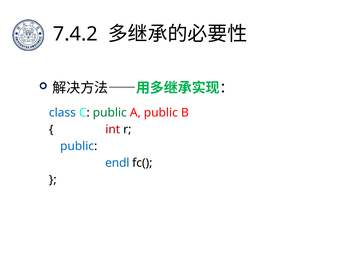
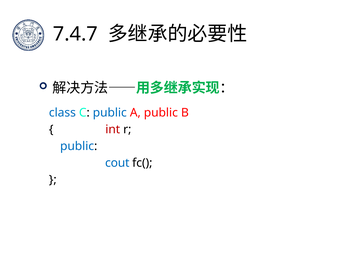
7.4.2: 7.4.2 -> 7.4.7
public at (110, 113) colour: green -> blue
endl: endl -> cout
